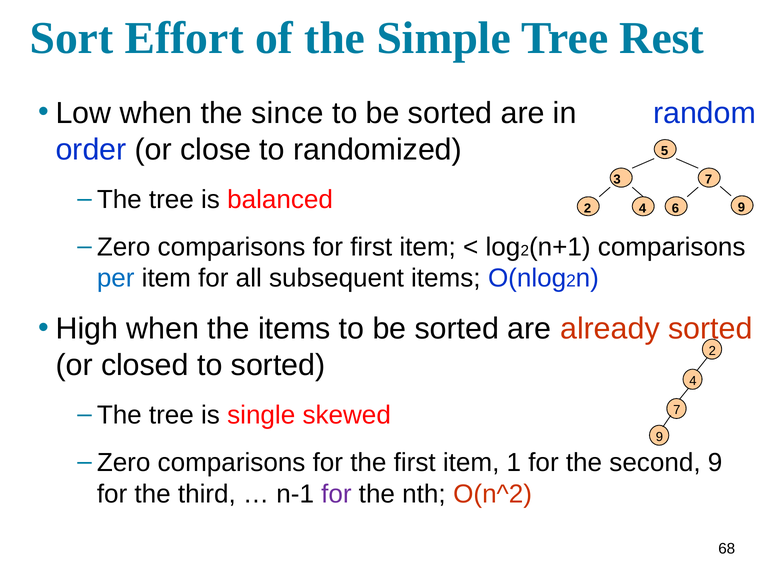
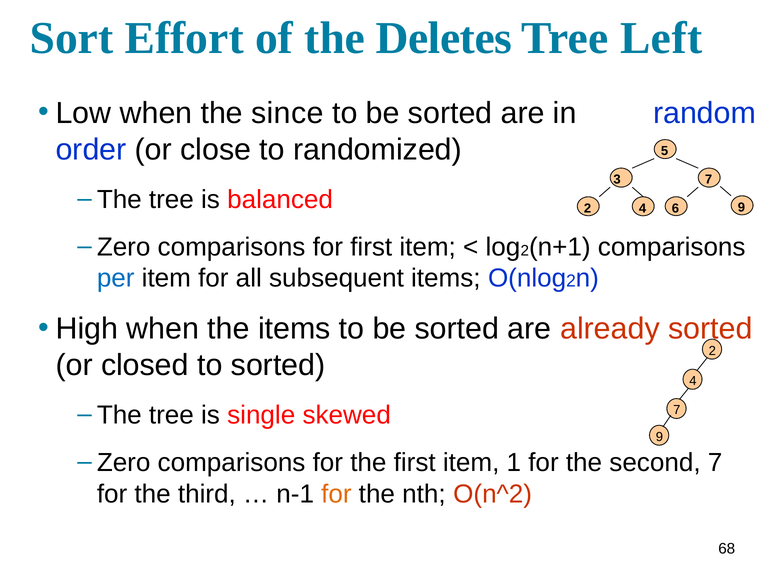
Simple: Simple -> Deletes
Rest: Rest -> Left
second 9: 9 -> 7
for at (336, 494) colour: purple -> orange
